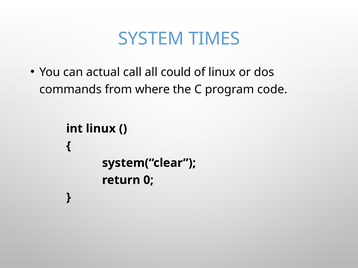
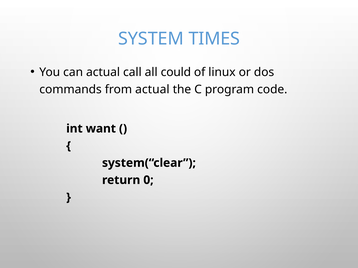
from where: where -> actual
int linux: linux -> want
